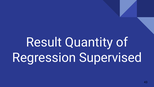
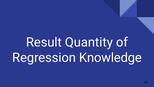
Supervised: Supervised -> Knowledge
